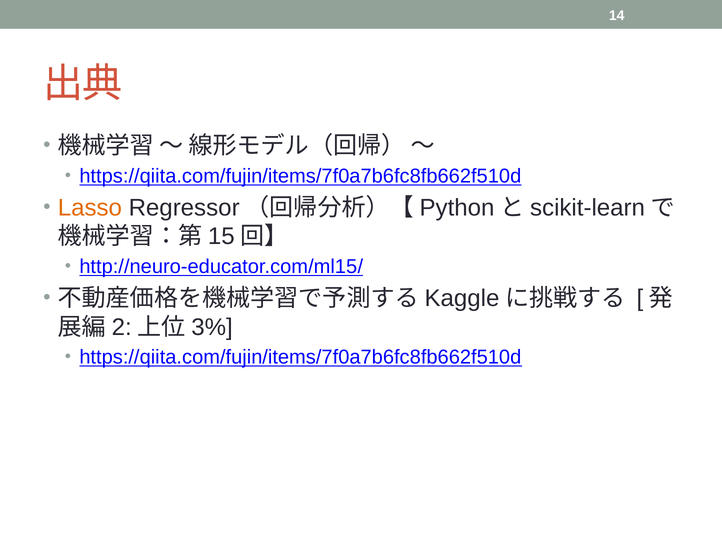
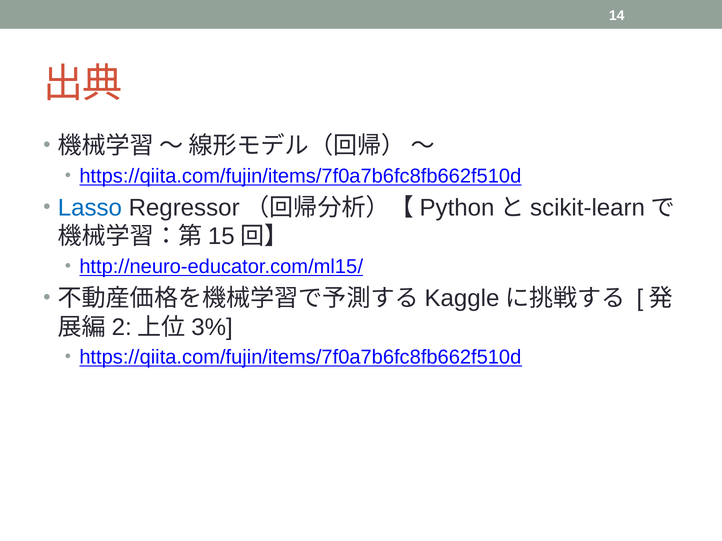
Lasso colour: orange -> blue
